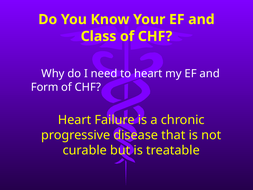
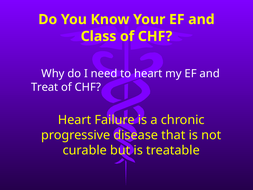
Form: Form -> Treat
